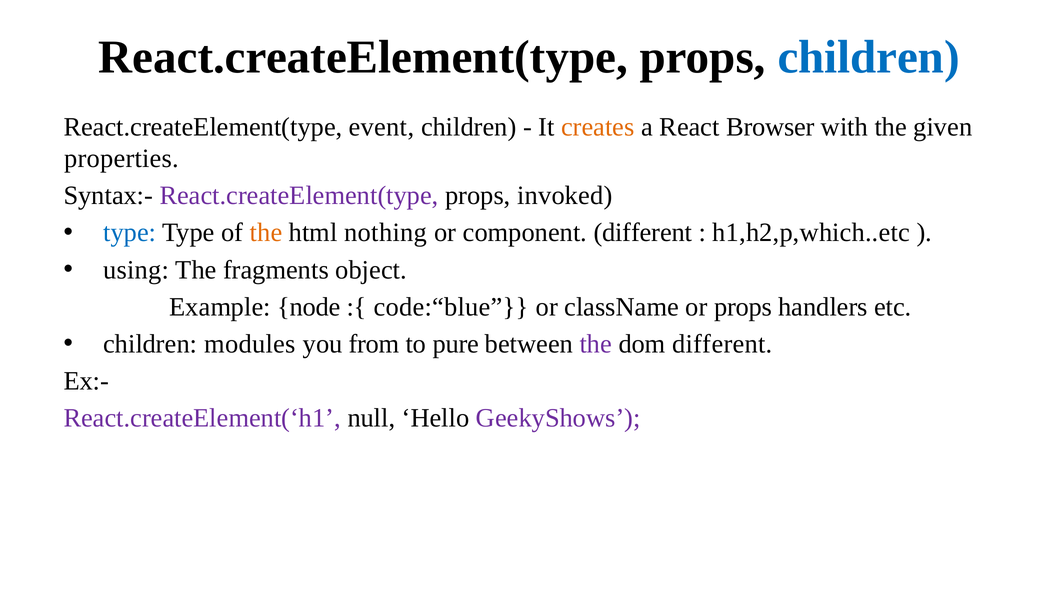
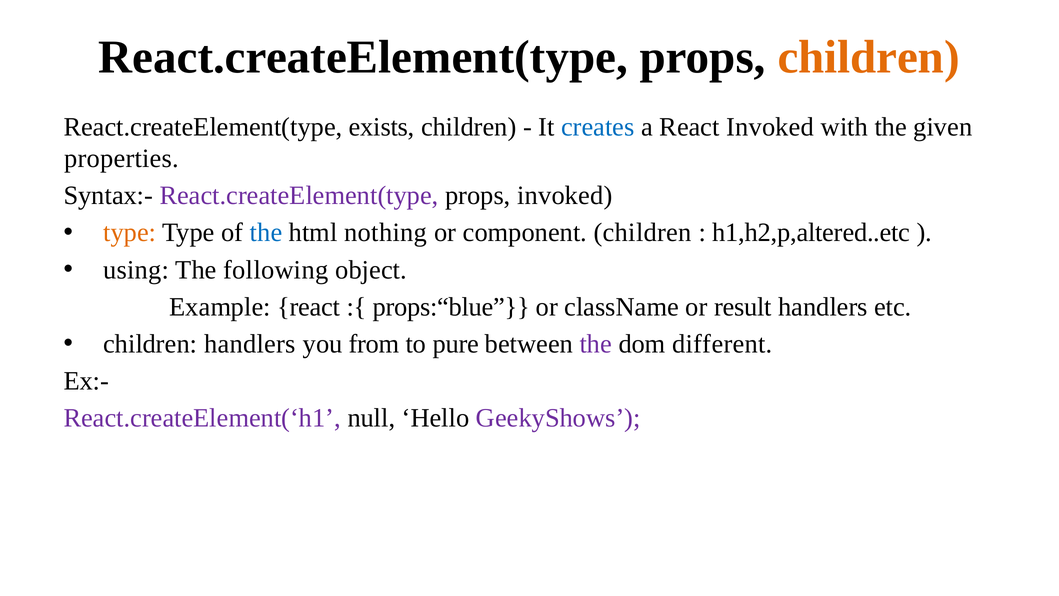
children at (869, 57) colour: blue -> orange
event: event -> exists
creates colour: orange -> blue
React Browser: Browser -> Invoked
type at (130, 233) colour: blue -> orange
the at (266, 233) colour: orange -> blue
component different: different -> children
h1,h2,p,which..etc: h1,h2,p,which..etc -> h1,h2,p,altered..etc
fragments: fragments -> following
Example node: node -> react
code:“blue: code:“blue -> props:“blue
or props: props -> result
children modules: modules -> handlers
